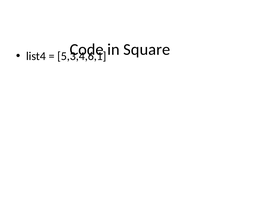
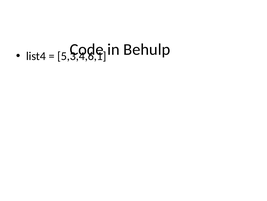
Square: Square -> Behulp
